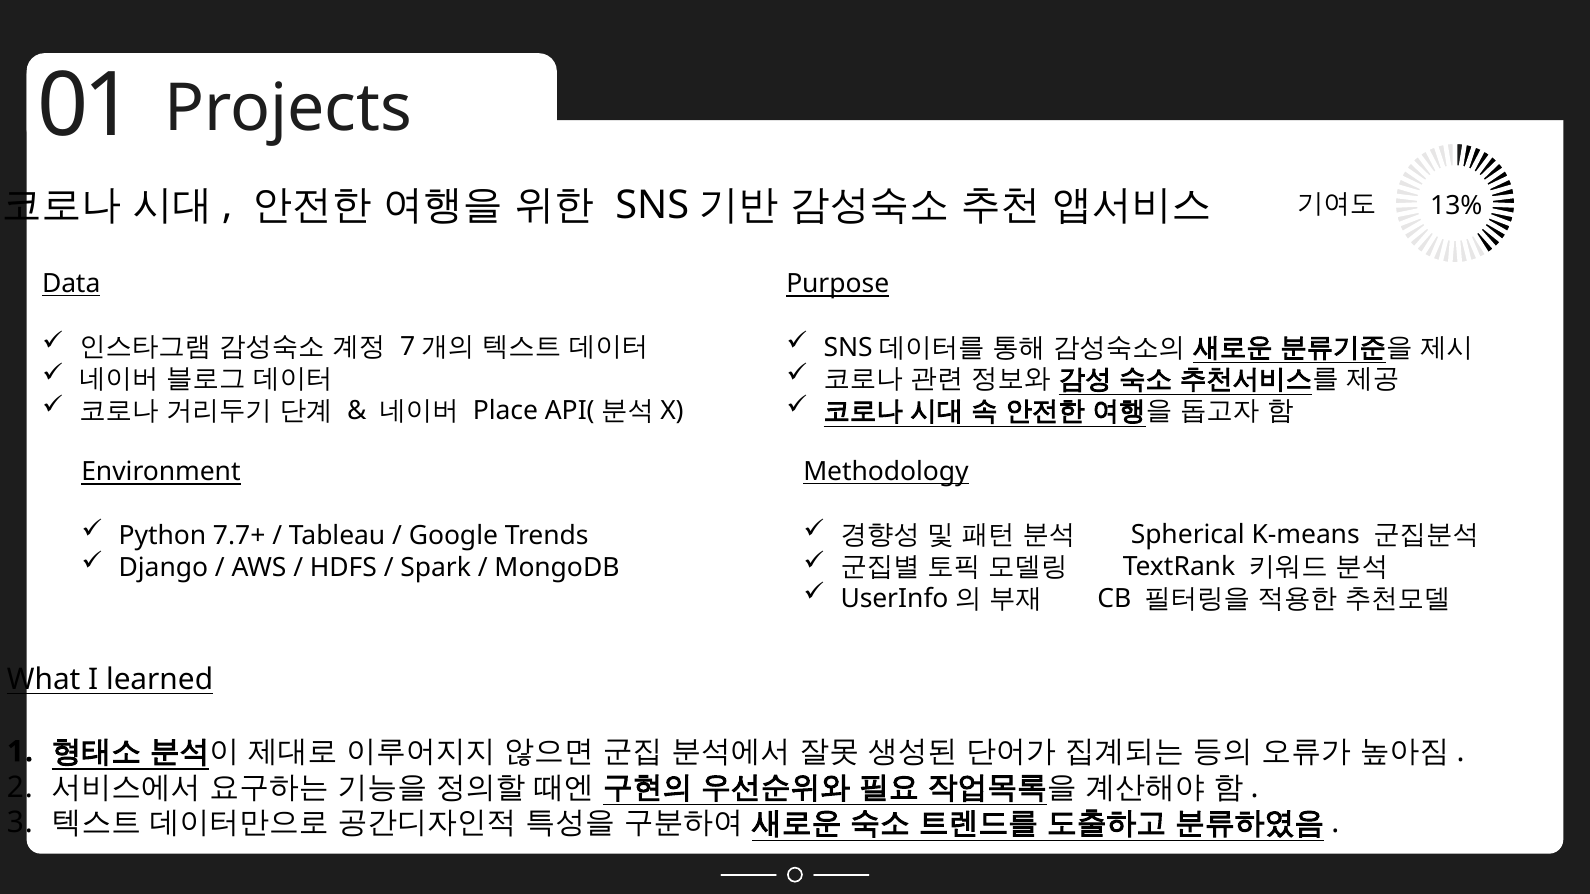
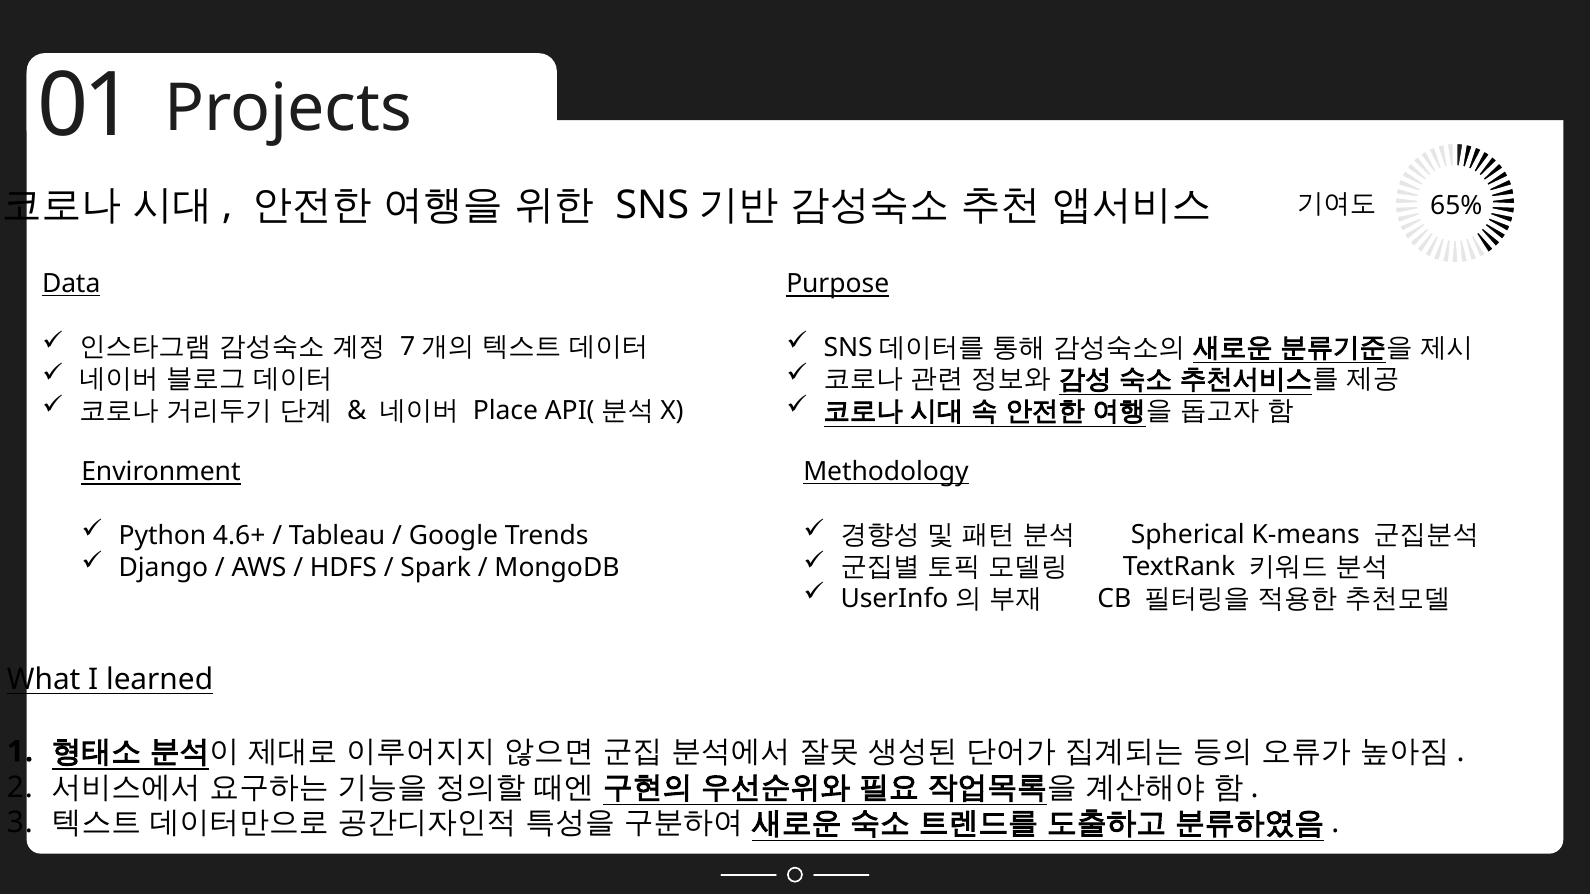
13%: 13% -> 65%
7.7+: 7.7+ -> 4.6+
